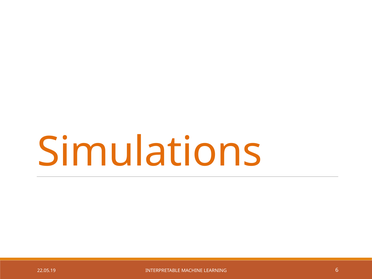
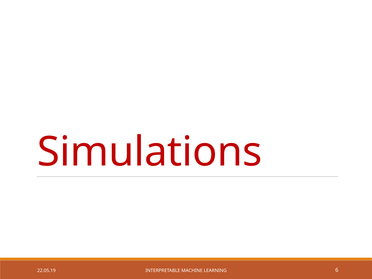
Simulations colour: orange -> red
